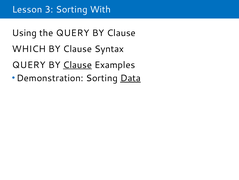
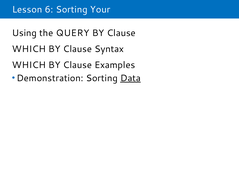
3: 3 -> 6
With: With -> Your
QUERY at (29, 65): QUERY -> WHICH
Clause at (77, 65) underline: present -> none
